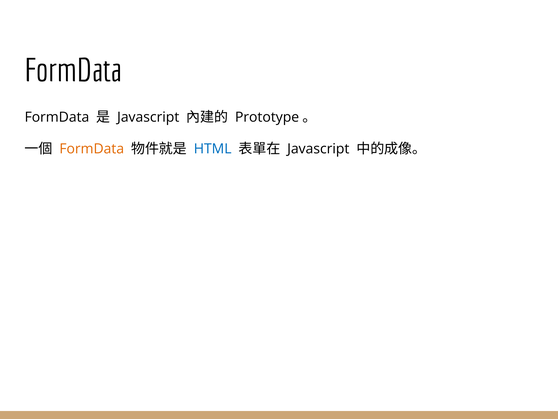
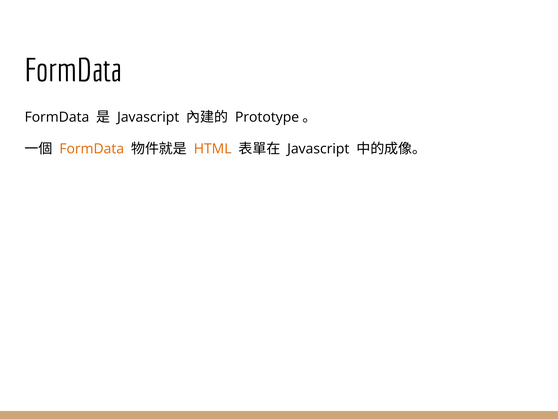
HTML colour: blue -> orange
